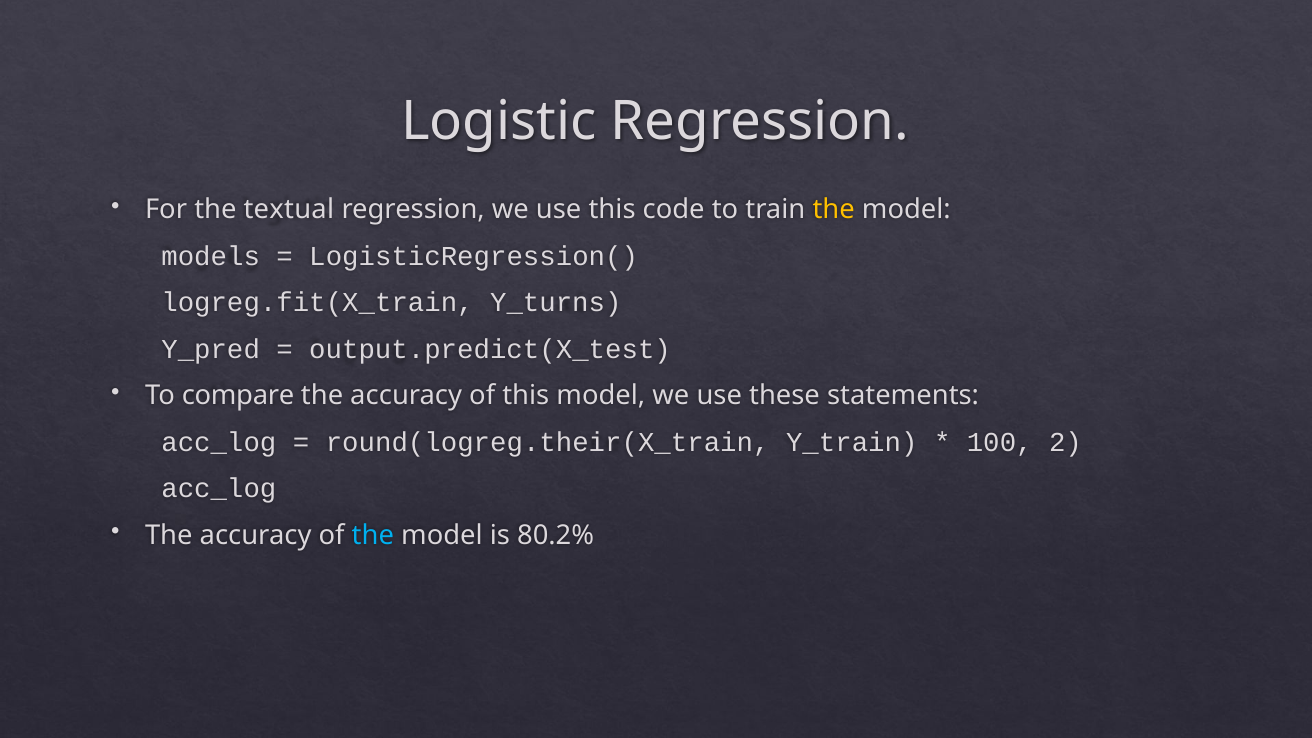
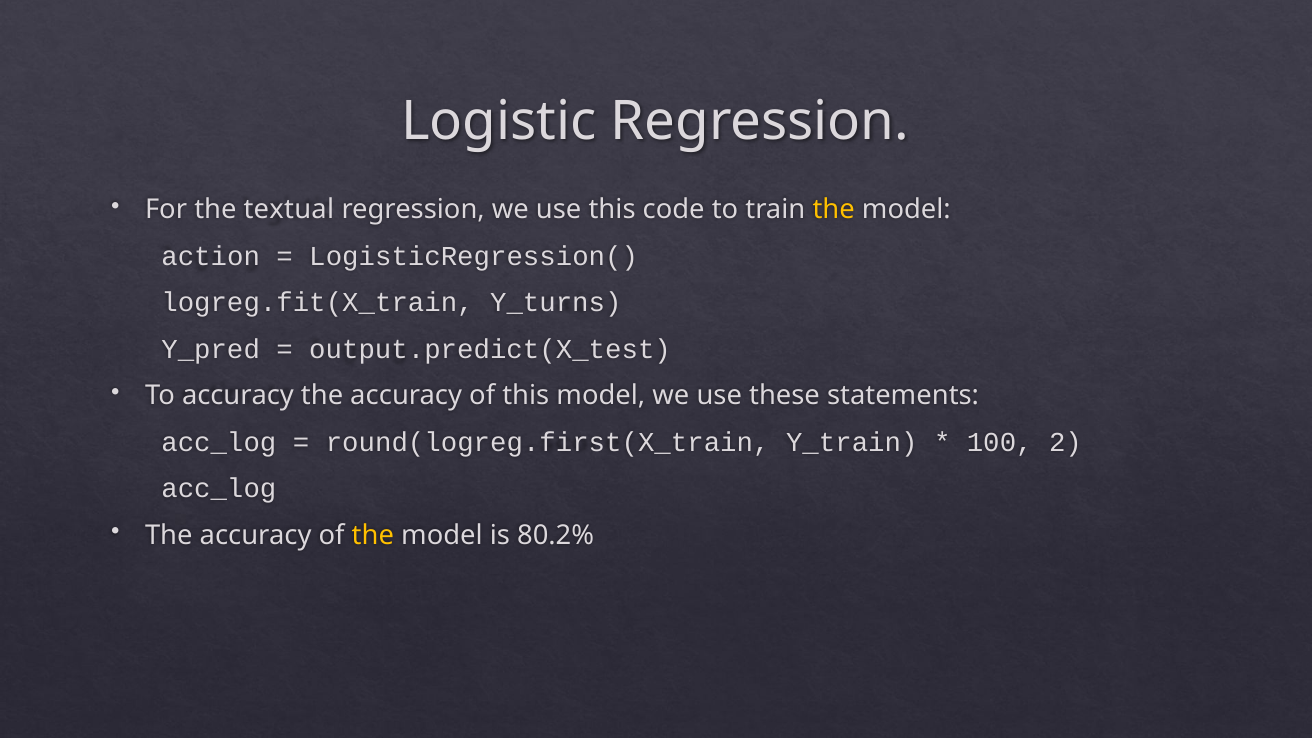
models: models -> action
To compare: compare -> accuracy
round(logreg.their(X_train: round(logreg.their(X_train -> round(logreg.first(X_train
the at (373, 535) colour: light blue -> yellow
